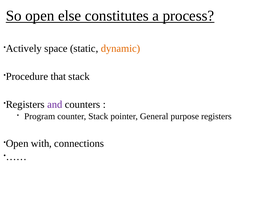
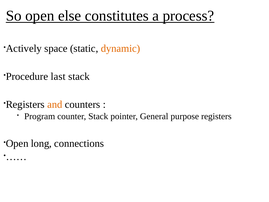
that: that -> last
and colour: purple -> orange
with: with -> long
